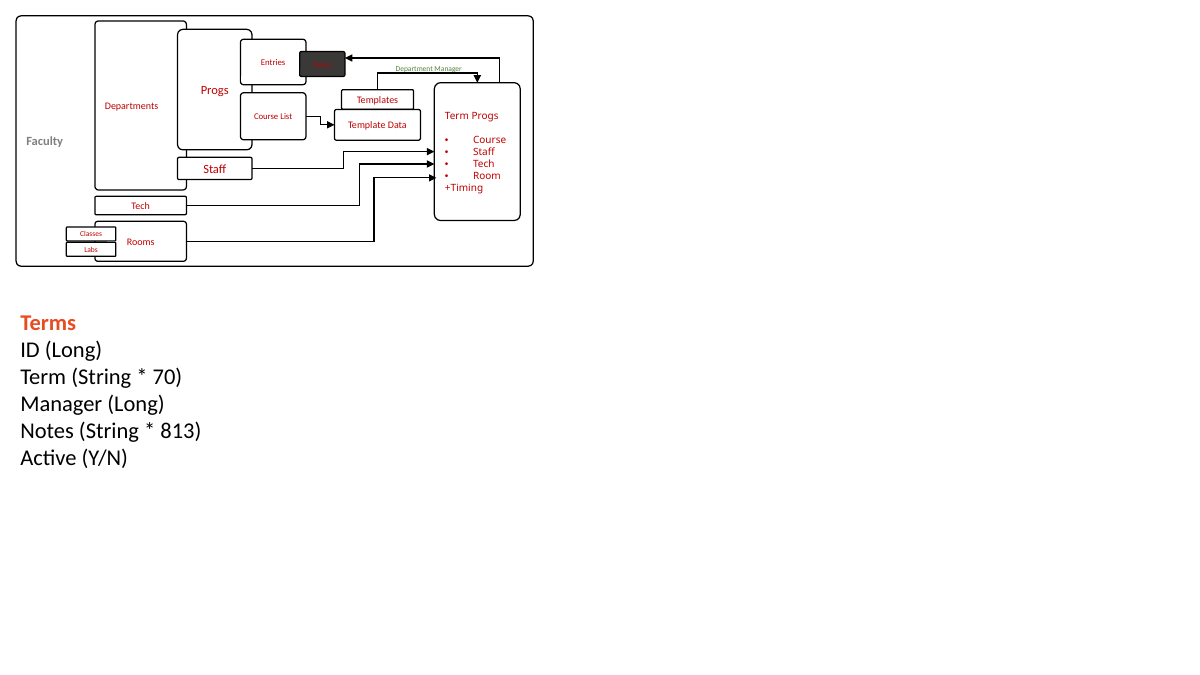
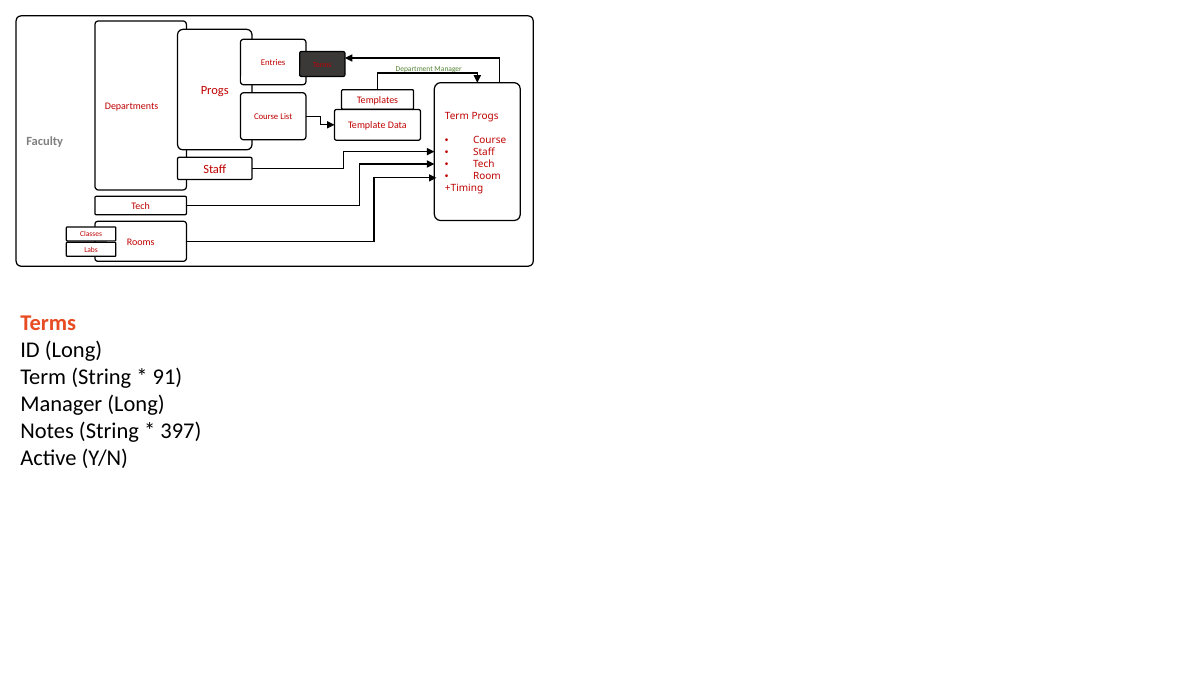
70: 70 -> 91
813: 813 -> 397
